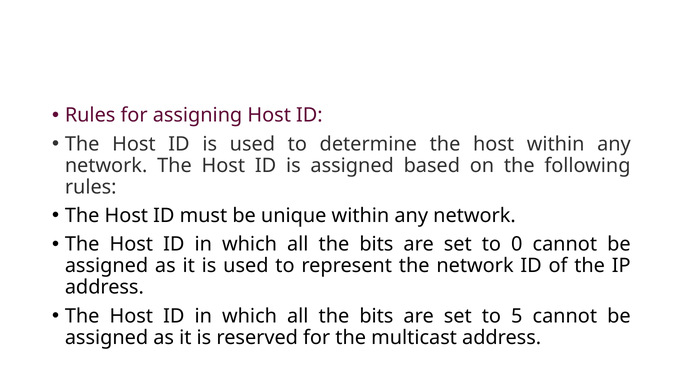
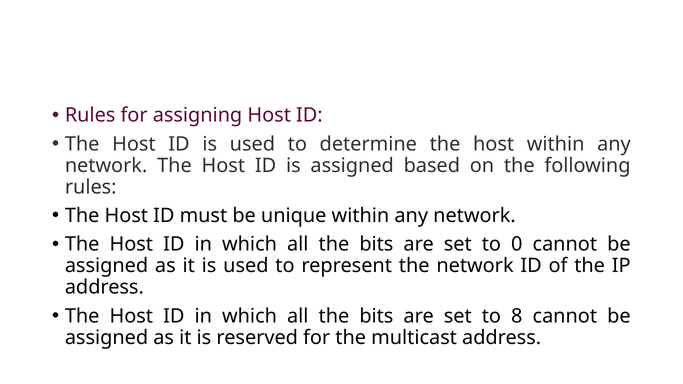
5: 5 -> 8
